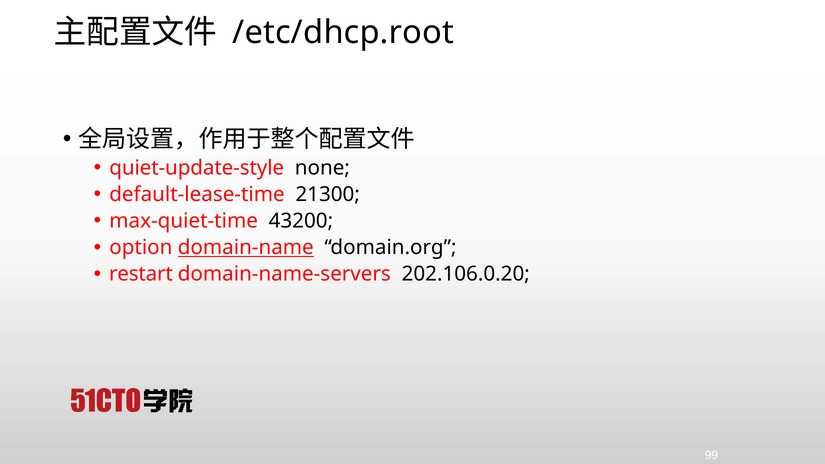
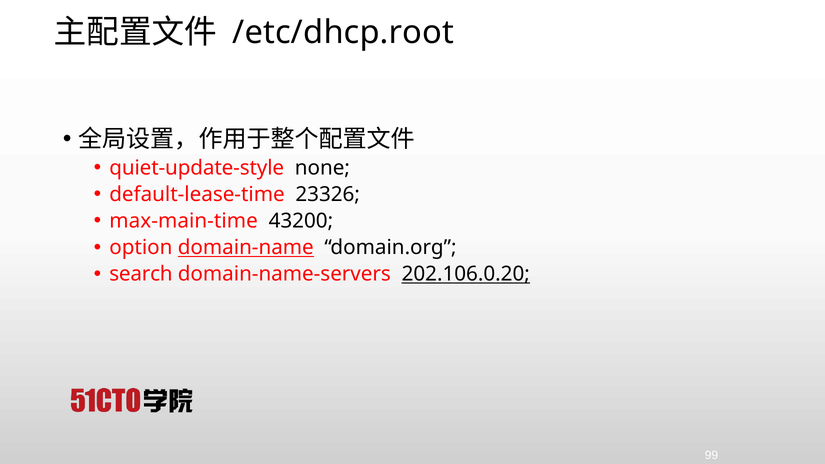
21300: 21300 -> 23326
max-quiet-time: max-quiet-time -> max-main-time
restart: restart -> search
202.106.0.20 underline: none -> present
